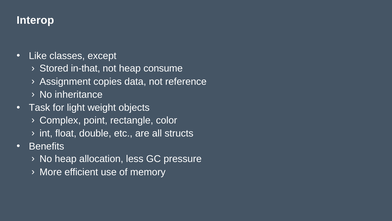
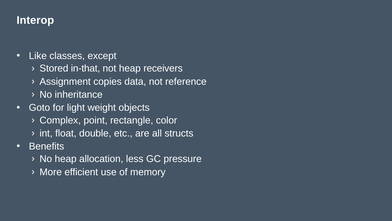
consume: consume -> receivers
Task: Task -> Goto
